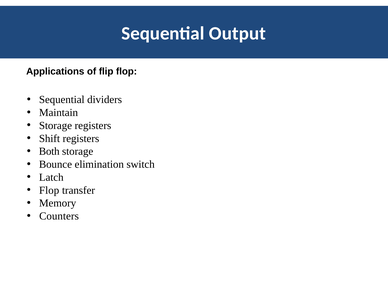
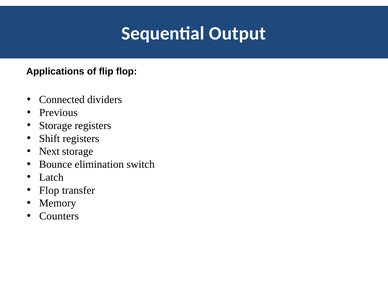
Sequential at (62, 100): Sequential -> Connected
Maintain: Maintain -> Previous
Both: Both -> Next
